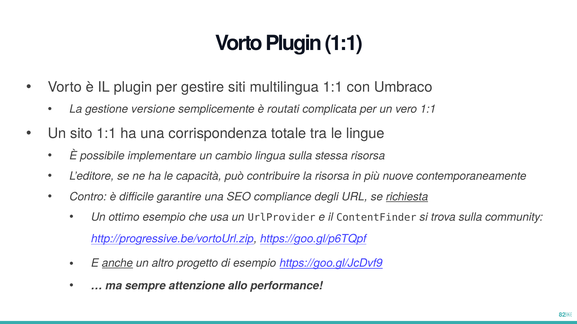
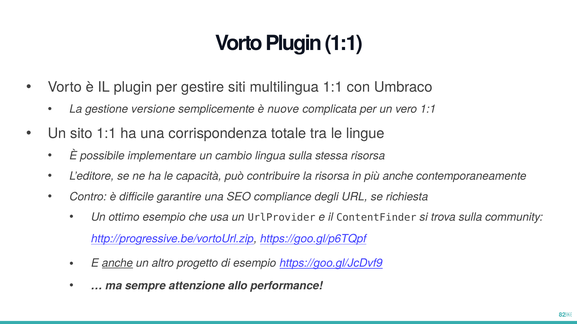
routati: routati -> nuove
più nuove: nuove -> anche
richiesta underline: present -> none
